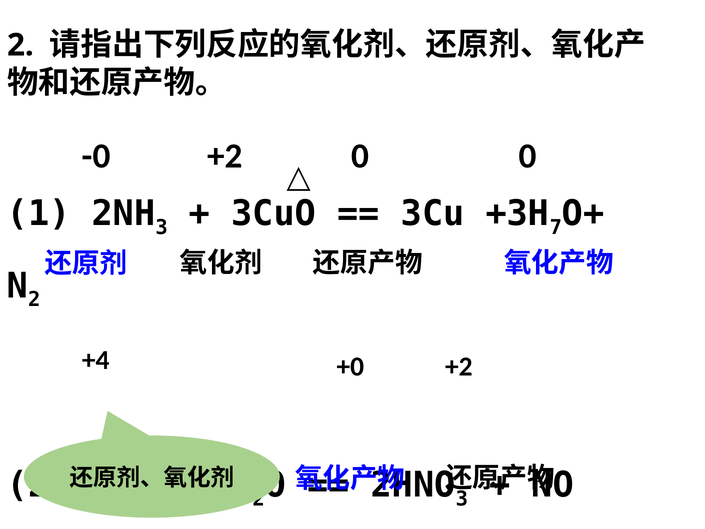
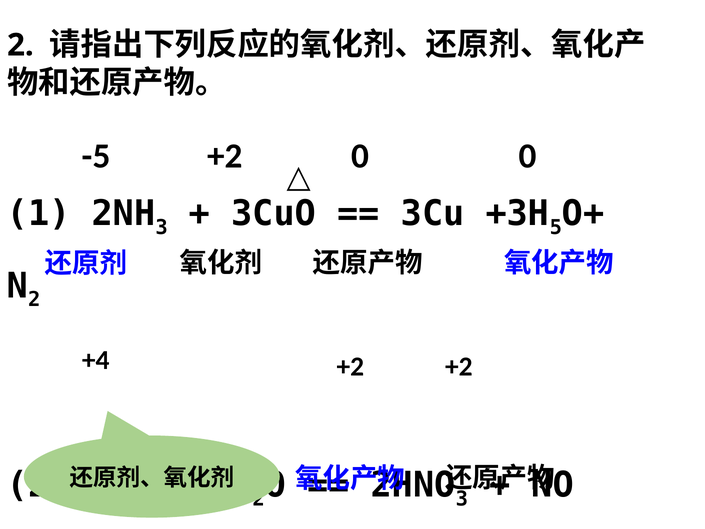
-0: -0 -> -5
7: 7 -> 5
+4 +0: +0 -> +2
